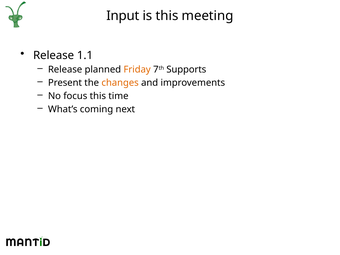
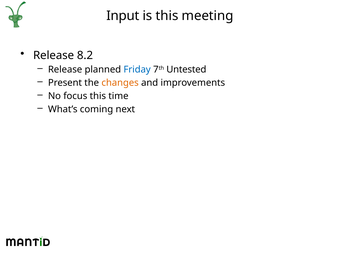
1.1: 1.1 -> 8.2
Friday colour: orange -> blue
Supports: Supports -> Untested
